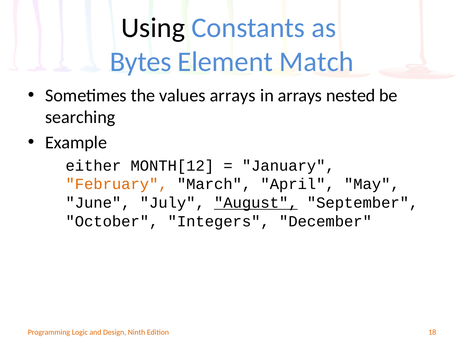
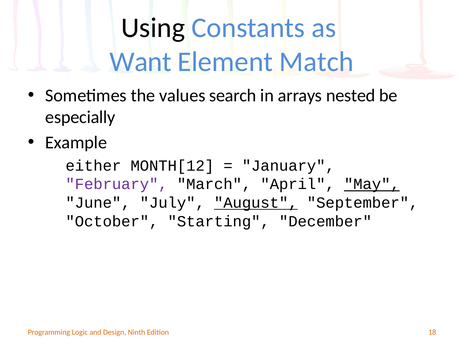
Bytes: Bytes -> Want
values arrays: arrays -> search
searching: searching -> especially
February colour: orange -> purple
May underline: none -> present
Integers: Integers -> Starting
